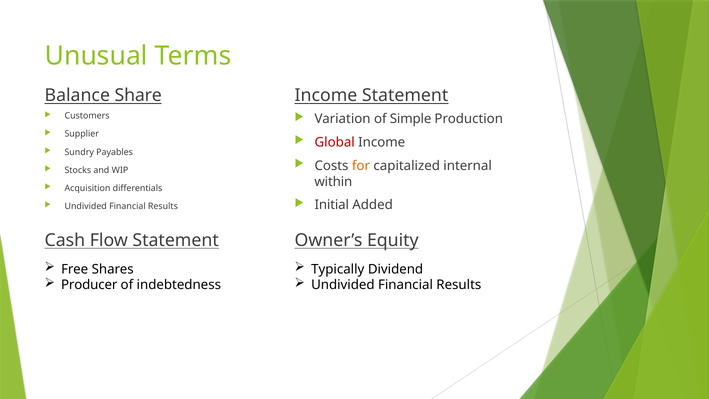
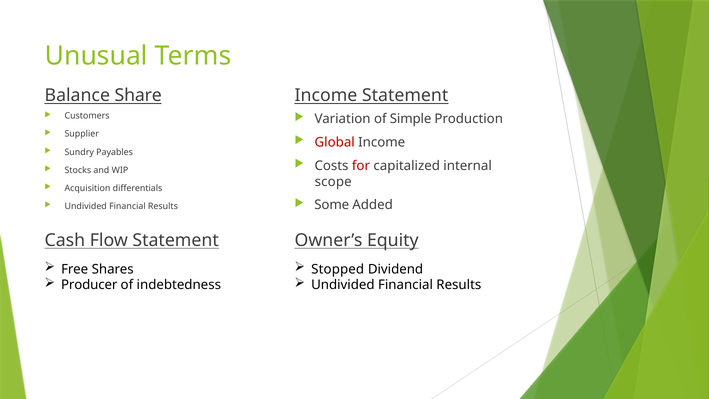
for colour: orange -> red
within: within -> scope
Initial: Initial -> Some
Typically: Typically -> Stopped
